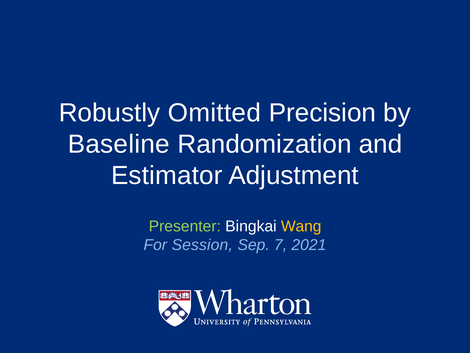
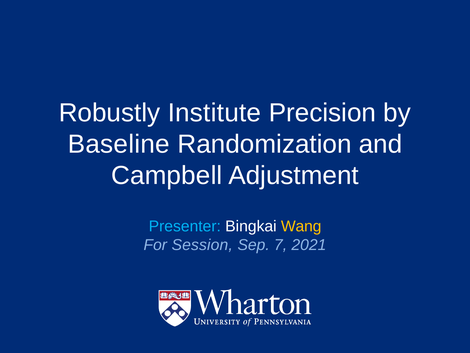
Omitted: Omitted -> Institute
Estimator: Estimator -> Campbell
Presenter colour: light green -> light blue
